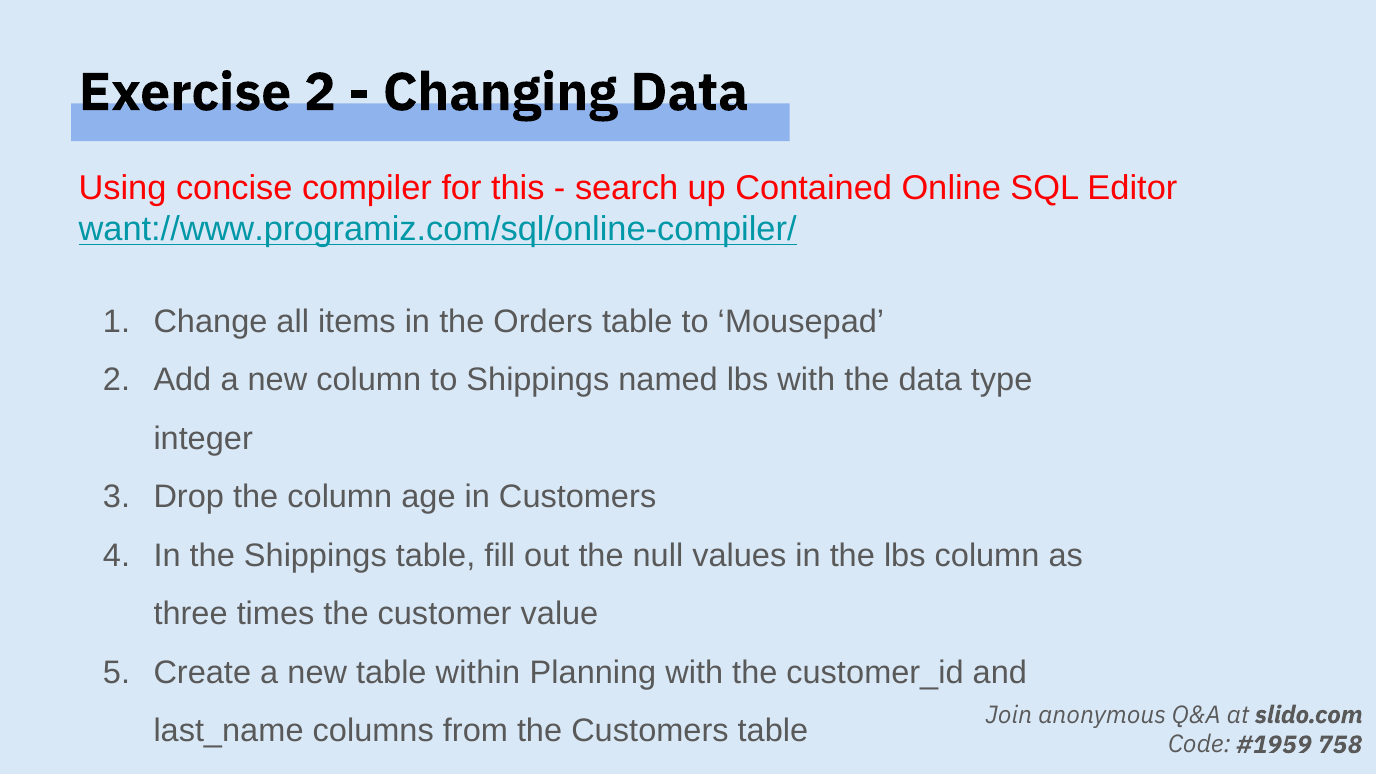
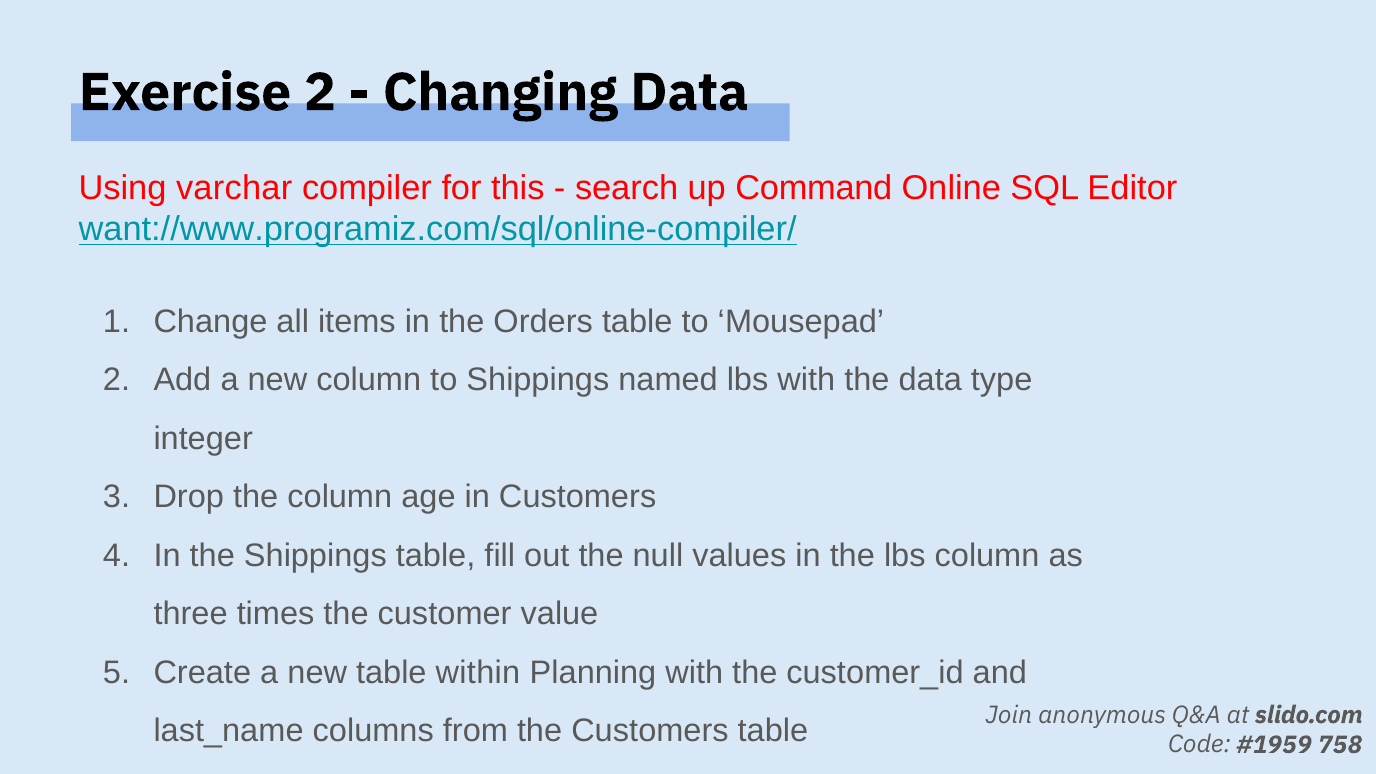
concise: concise -> varchar
Contained: Contained -> Command
